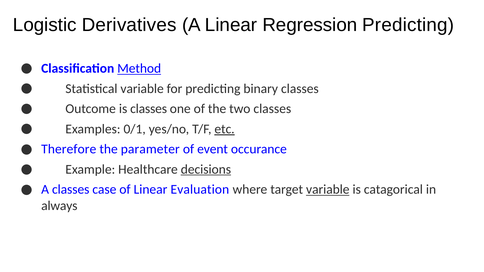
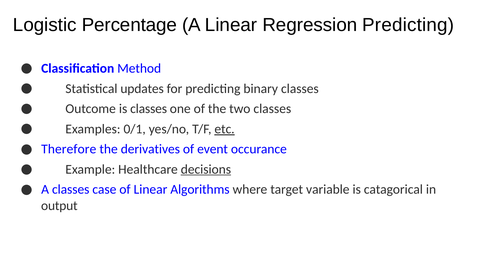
Derivatives: Derivatives -> Percentage
Method underline: present -> none
Statistical variable: variable -> updates
parameter: parameter -> derivatives
Evaluation: Evaluation -> Algorithms
variable at (328, 190) underline: present -> none
always: always -> output
